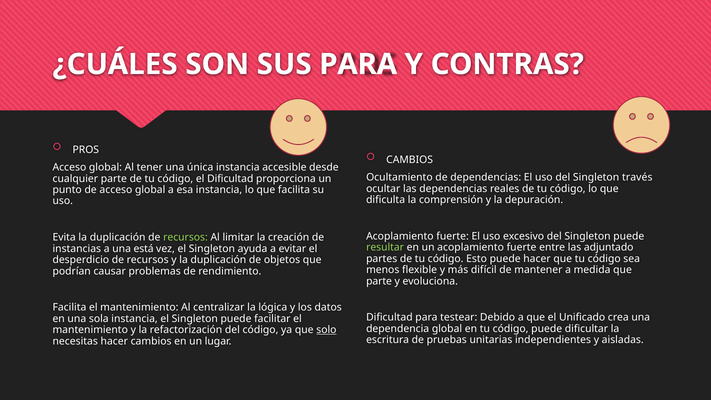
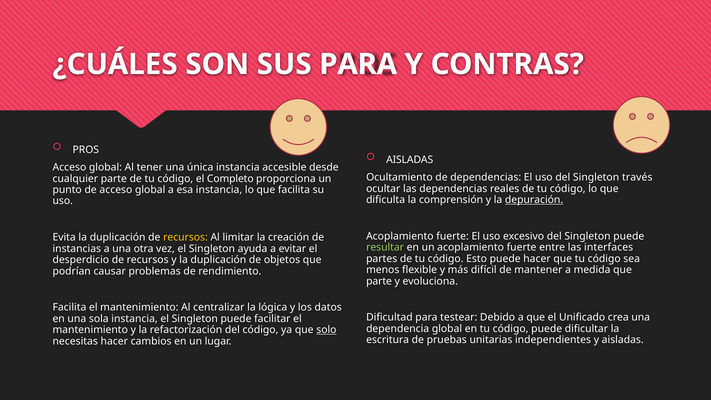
CAMBIOS at (410, 160): CAMBIOS -> AISLADAS
el Dificultad: Dificultad -> Completo
depuración underline: none -> present
recursos at (185, 237) colour: light green -> yellow
adjuntado: adjuntado -> interfaces
está: está -> otra
